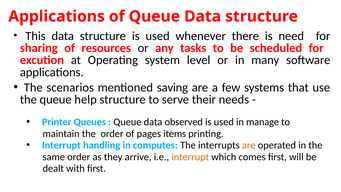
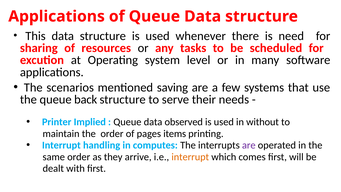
help: help -> back
Queues: Queues -> Implied
manage: manage -> without
are at (249, 145) colour: orange -> purple
